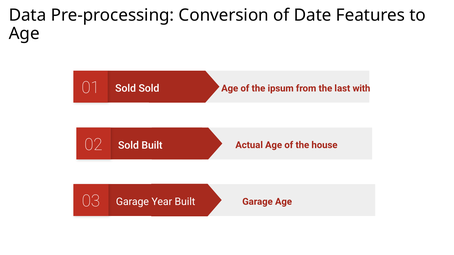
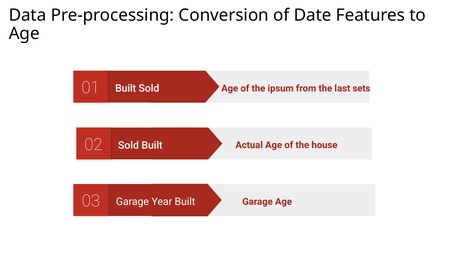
with: with -> sets
Sold at (126, 89): Sold -> Built
